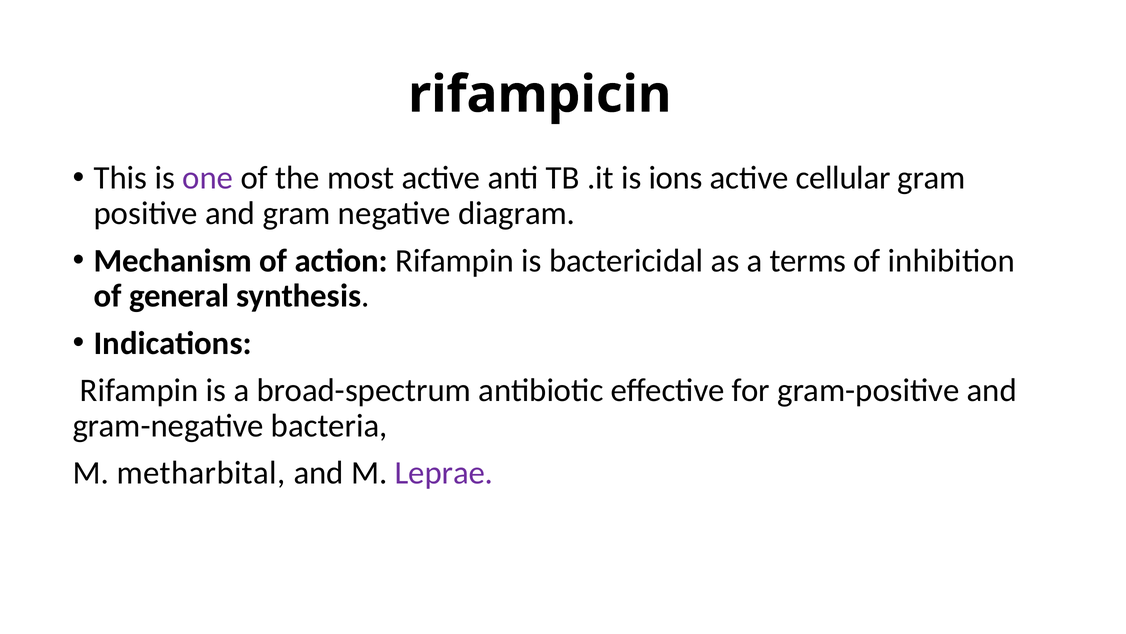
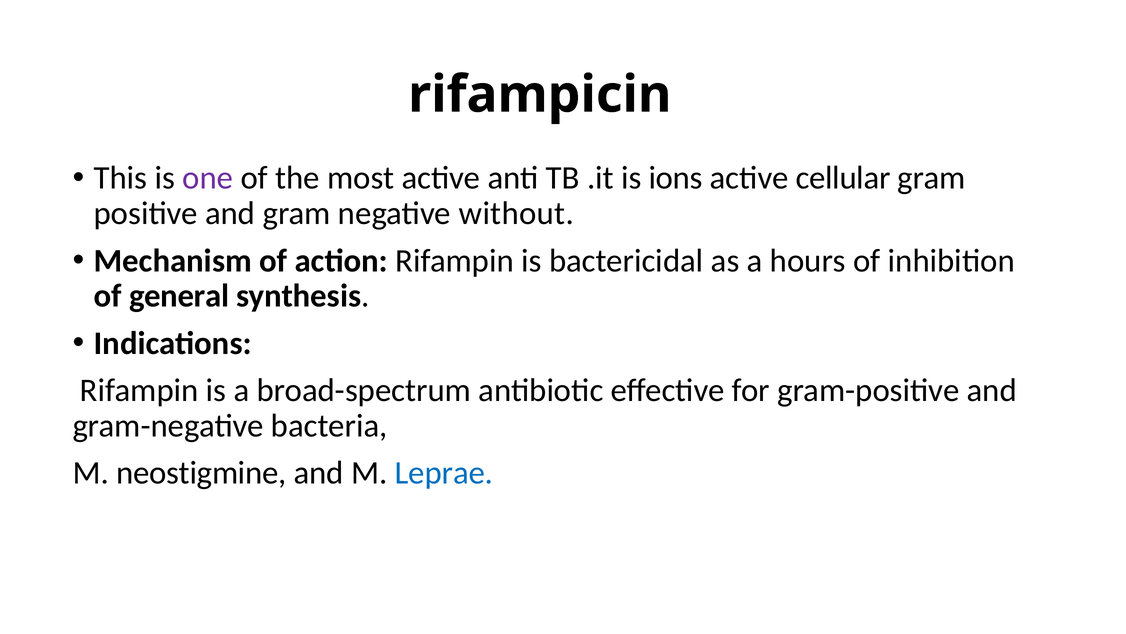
diagram: diagram -> without
terms: terms -> hours
metharbital: metharbital -> neostigmine
Leprae colour: purple -> blue
